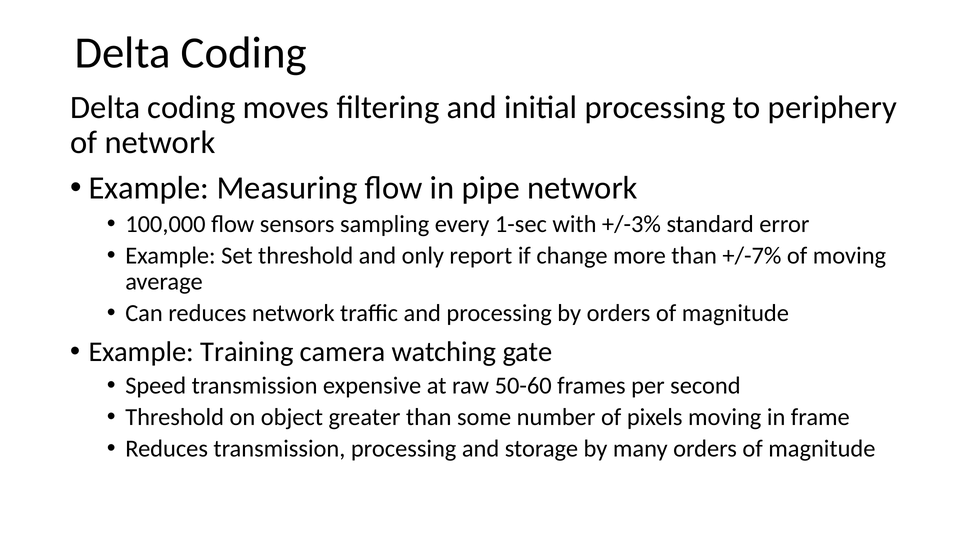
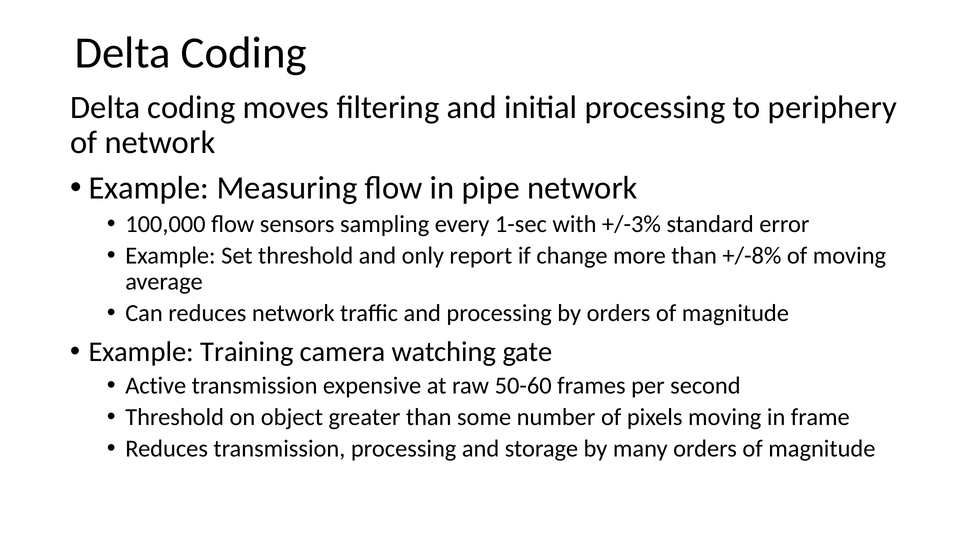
+/-7%: +/-7% -> +/-8%
Speed: Speed -> Active
